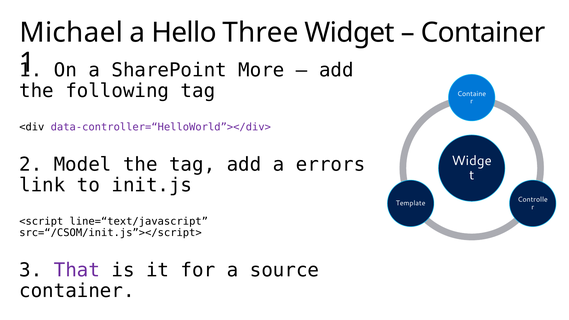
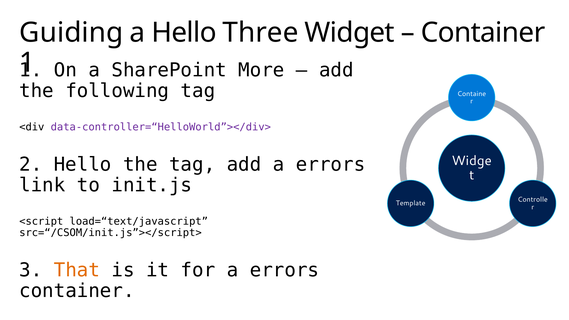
Michael: Michael -> Guiding
2 Model: Model -> Hello
line=“text/javascript: line=“text/javascript -> load=“text/javascript
That colour: purple -> orange
for a source: source -> errors
